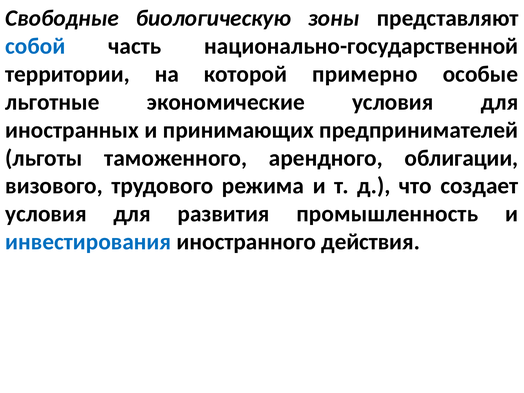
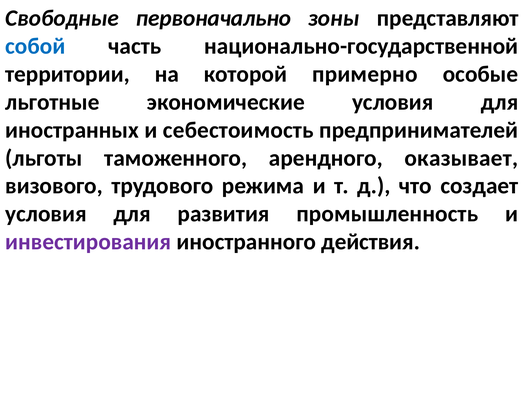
биологическую: биологическую -> первоначально
принимающих: принимающих -> себестоимость
облигации: облигации -> оказывает
инвестирования colour: blue -> purple
